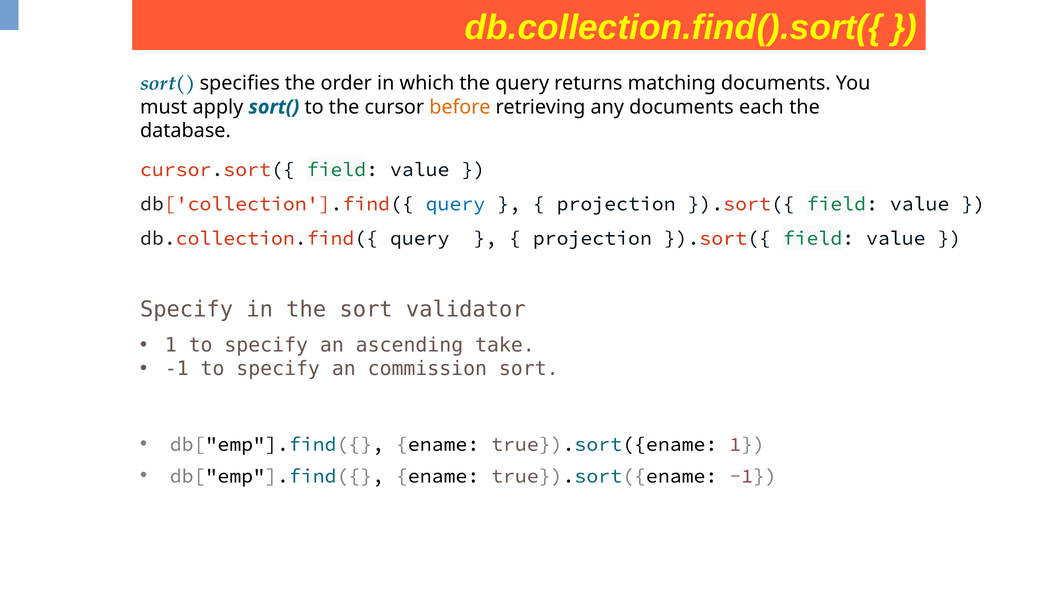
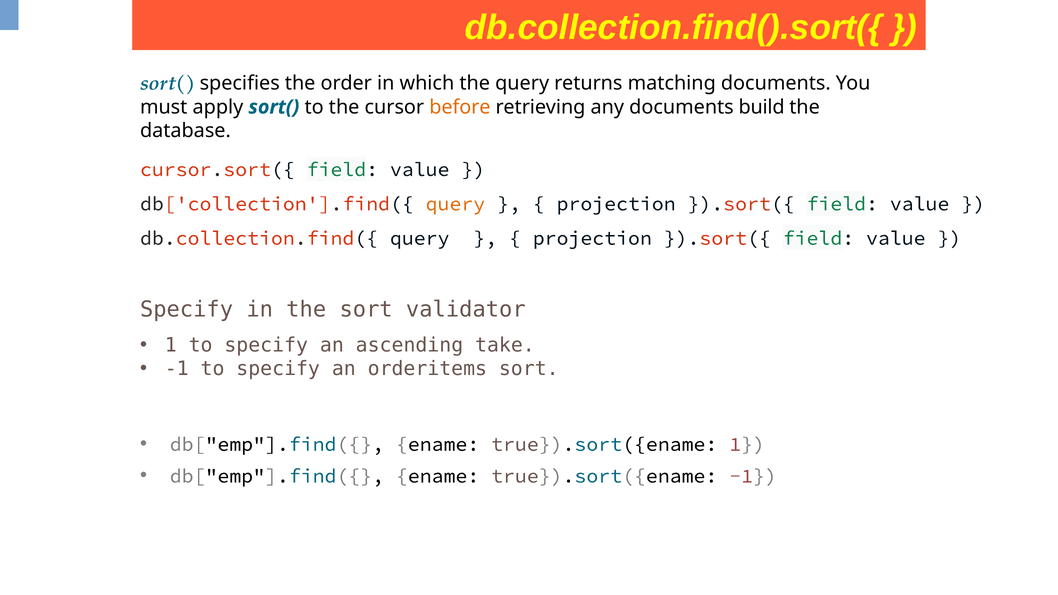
each: each -> build
query at (455, 204) colour: blue -> orange
commission: commission -> orderitems
